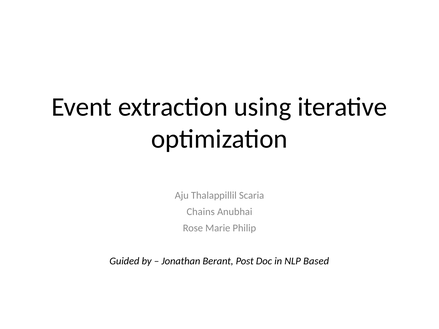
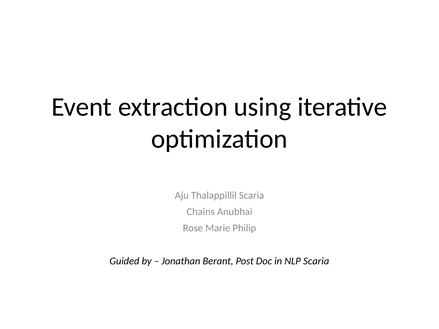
NLP Based: Based -> Scaria
